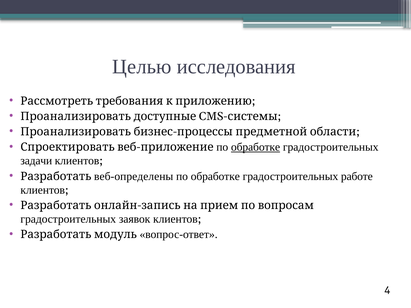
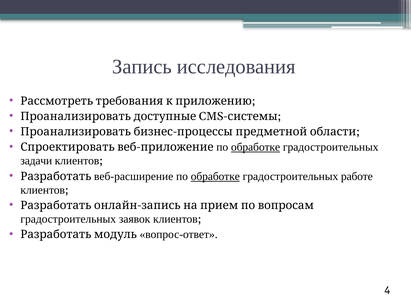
Целью: Целью -> Запись
веб-определены: веб-определены -> веб-расширение
обработке at (215, 176) underline: none -> present
